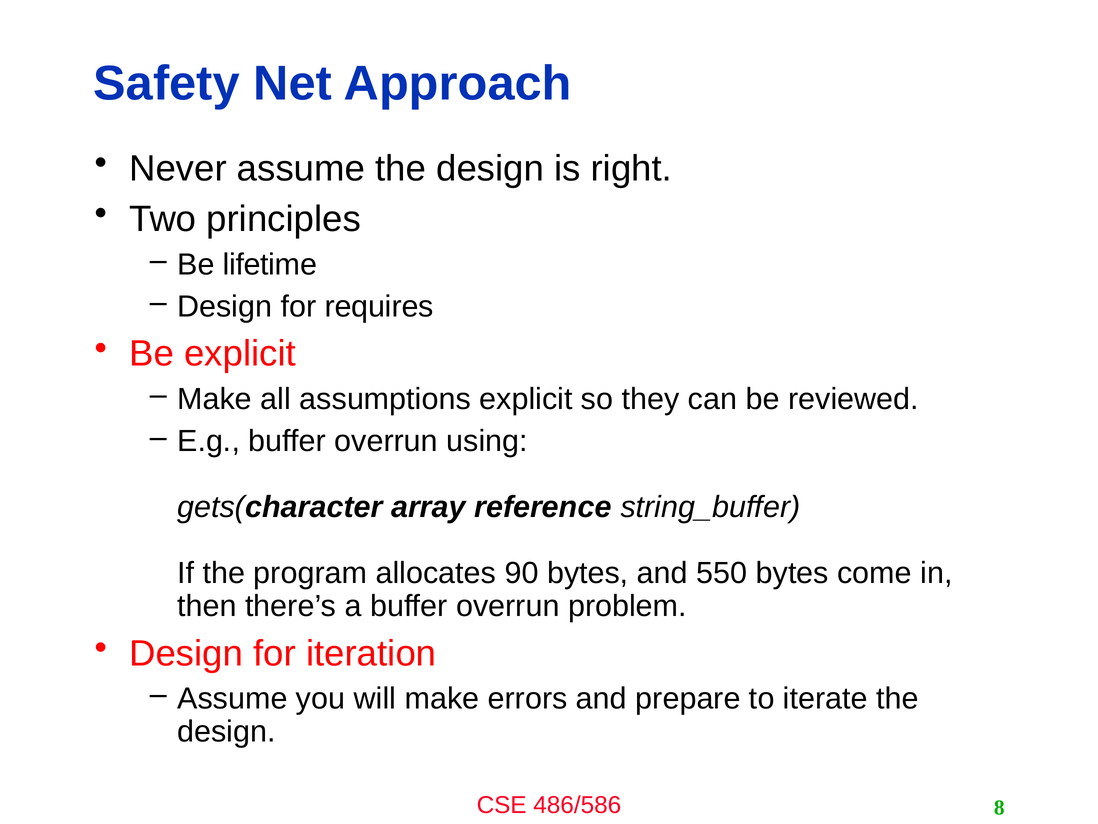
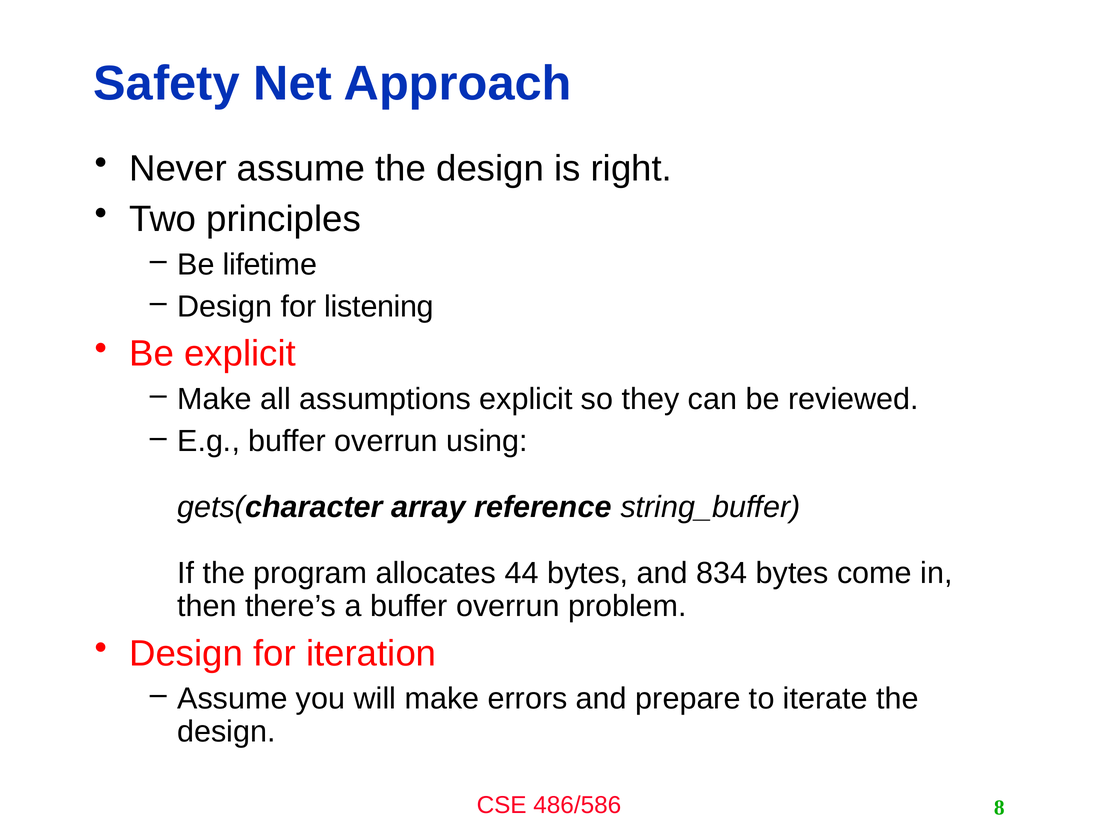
requires: requires -> listening
90: 90 -> 44
550: 550 -> 834
